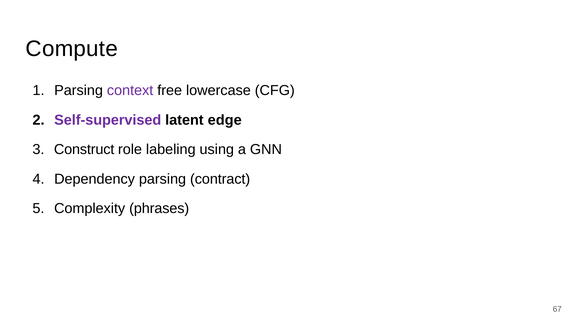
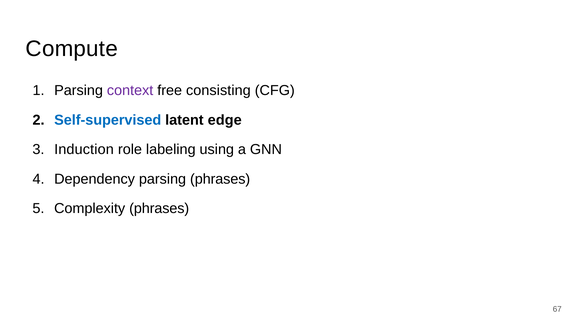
lowercase: lowercase -> consisting
Self-supervised colour: purple -> blue
Construct: Construct -> Induction
parsing contract: contract -> phrases
